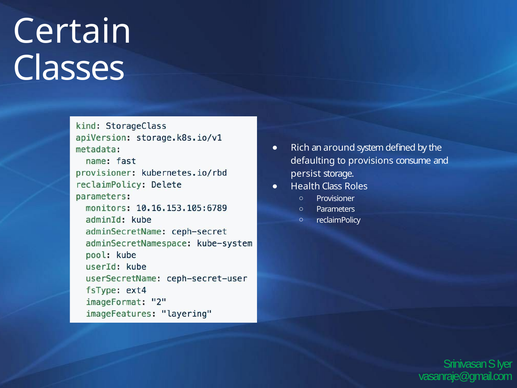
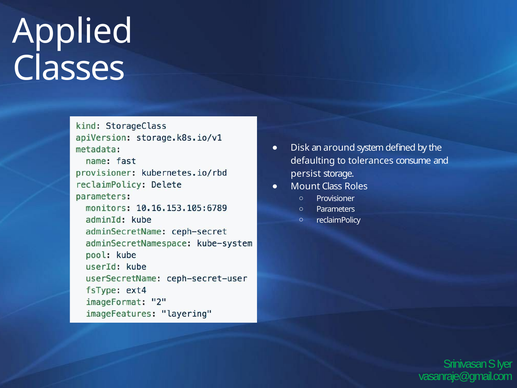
Certain: Certain -> Applied
Rich: Rich -> Disk
provisions: provisions -> tolerances
Health: Health -> Mount
